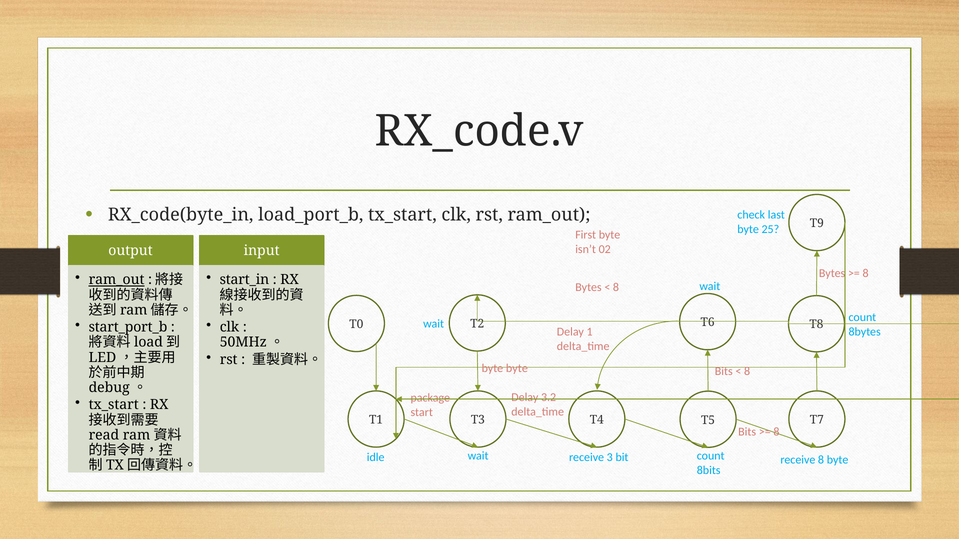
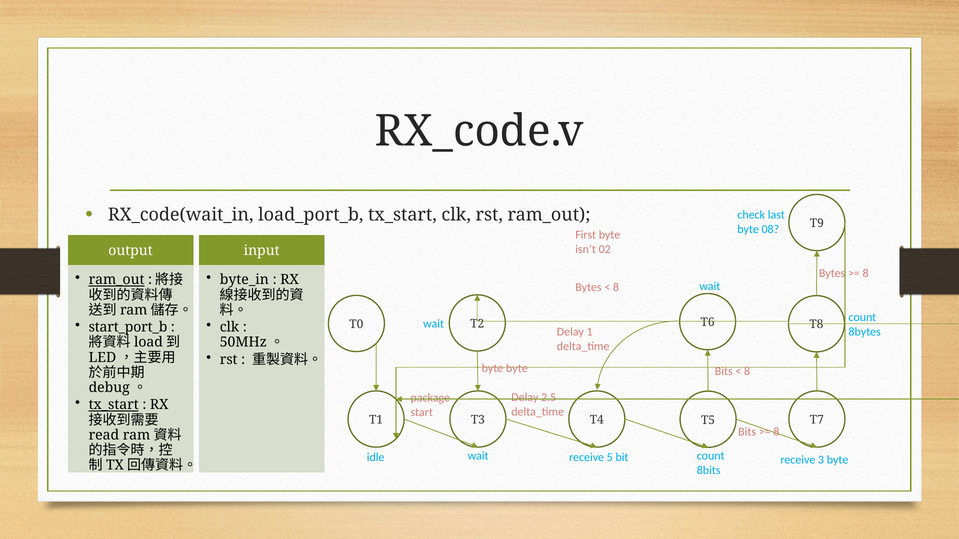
RX_code(byte_in: RX_code(byte_in -> RX_code(wait_in
25: 25 -> 08
start_in: start_in -> byte_in
3.2: 3.2 -> 2.5
tx_start at (114, 405) underline: none -> present
3: 3 -> 5
receive 8: 8 -> 3
